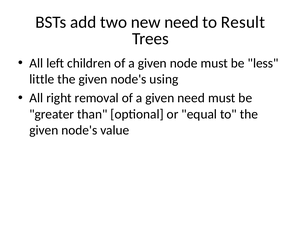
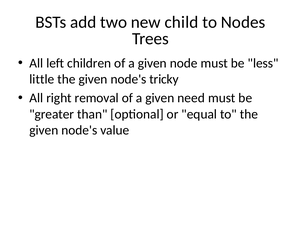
new need: need -> child
Result: Result -> Nodes
using: using -> tricky
